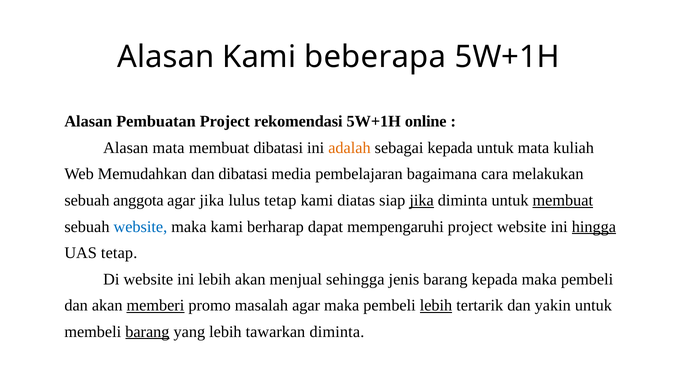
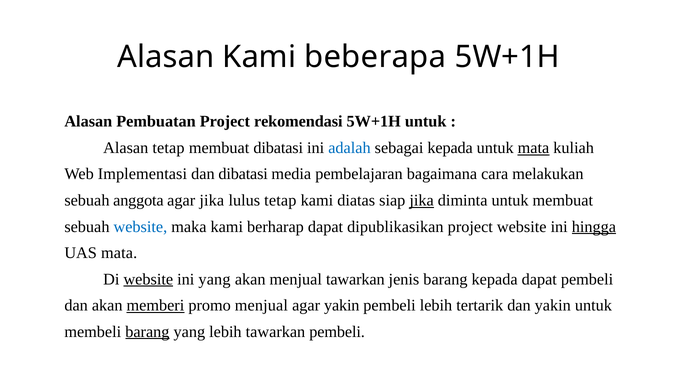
5W+1H online: online -> untuk
Alasan mata: mata -> tetap
adalah colour: orange -> blue
mata at (533, 148) underline: none -> present
Memudahkan: Memudahkan -> Implementasi
membuat at (563, 201) underline: present -> none
mempengaruhi: mempengaruhi -> dipublikasikan
UAS tetap: tetap -> mata
website at (148, 279) underline: none -> present
ini lebih: lebih -> yang
menjual sehingga: sehingga -> tawarkan
kepada maka: maka -> dapat
promo masalah: masalah -> menjual
agar maka: maka -> yakin
lebih at (436, 306) underline: present -> none
tawarkan diminta: diminta -> pembeli
